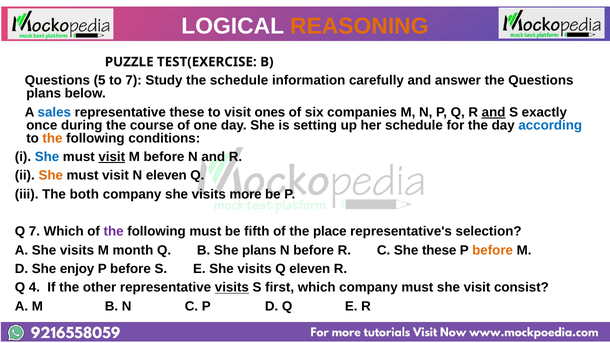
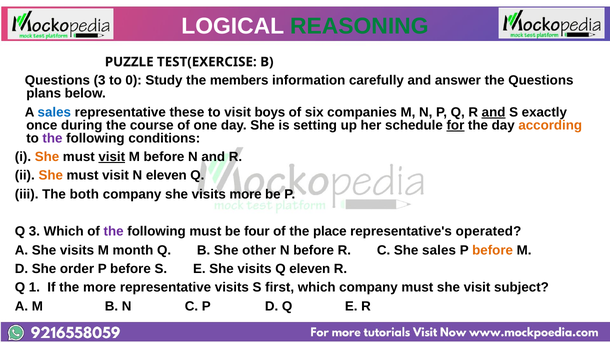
REASONING colour: orange -> green
Questions 5: 5 -> 3
to 7: 7 -> 0
the schedule: schedule -> members
ones: ones -> boys
for underline: none -> present
according colour: blue -> orange
the at (52, 138) colour: orange -> purple
She at (47, 157) colour: blue -> orange
Q 7: 7 -> 3
fifth: fifth -> four
selection: selection -> operated
She plans: plans -> other
She these: these -> sales
enjoy: enjoy -> order
4: 4 -> 1
the other: other -> more
visits at (232, 288) underline: present -> none
consist: consist -> subject
